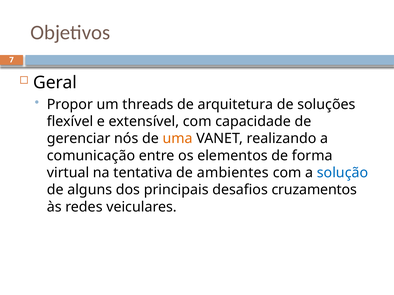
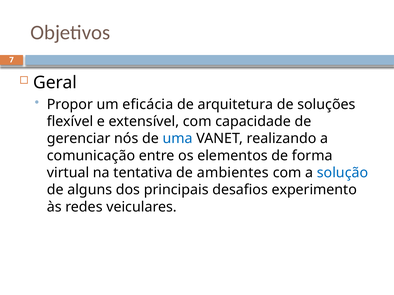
threads: threads -> eficácia
uma colour: orange -> blue
cruzamentos: cruzamentos -> experimento
